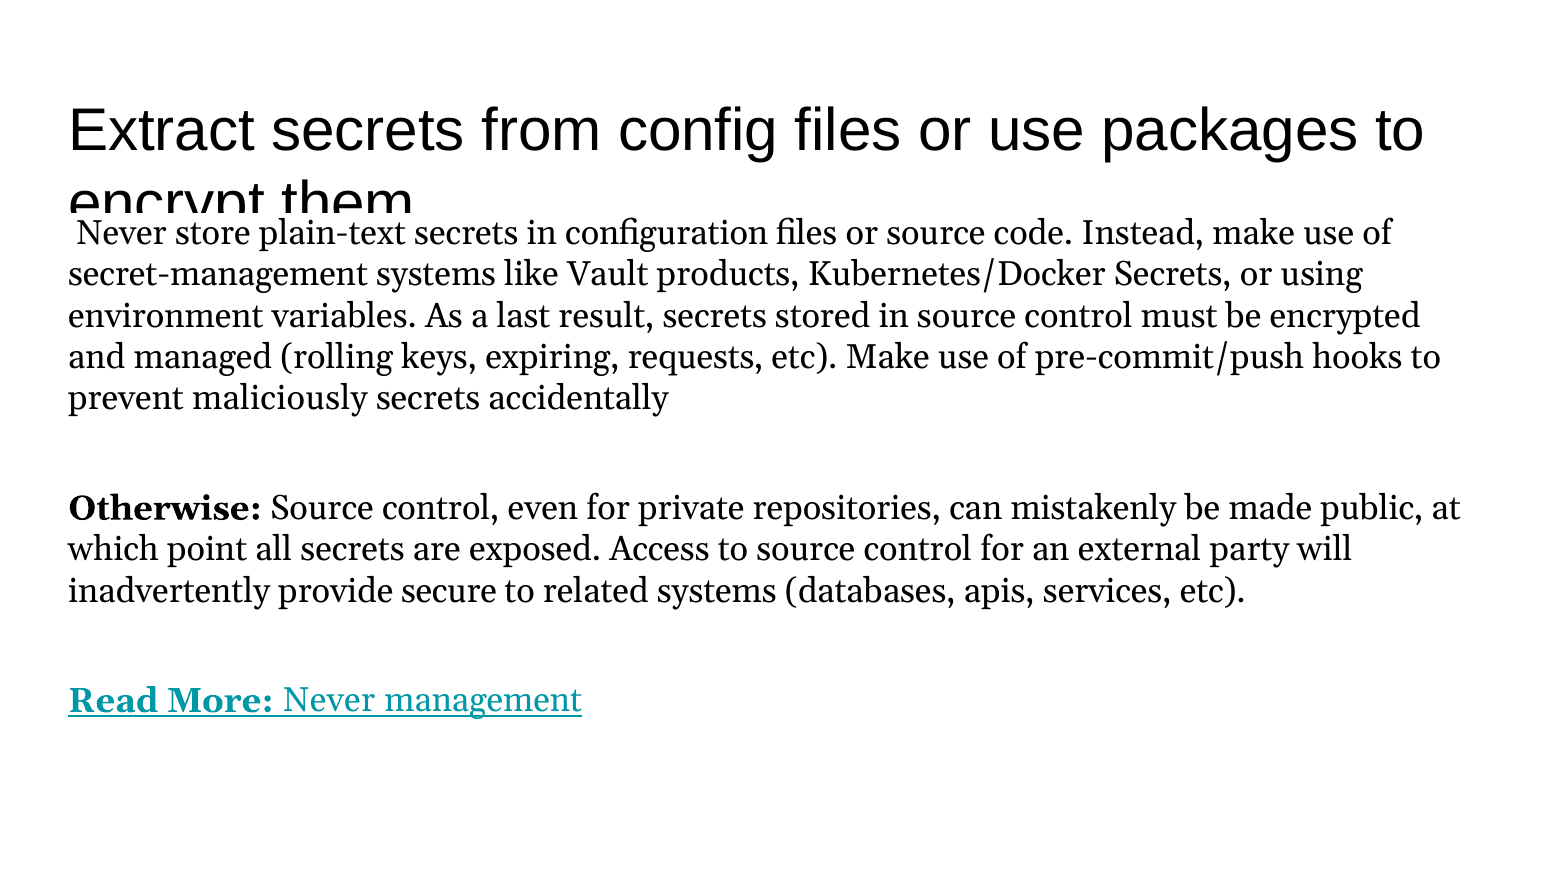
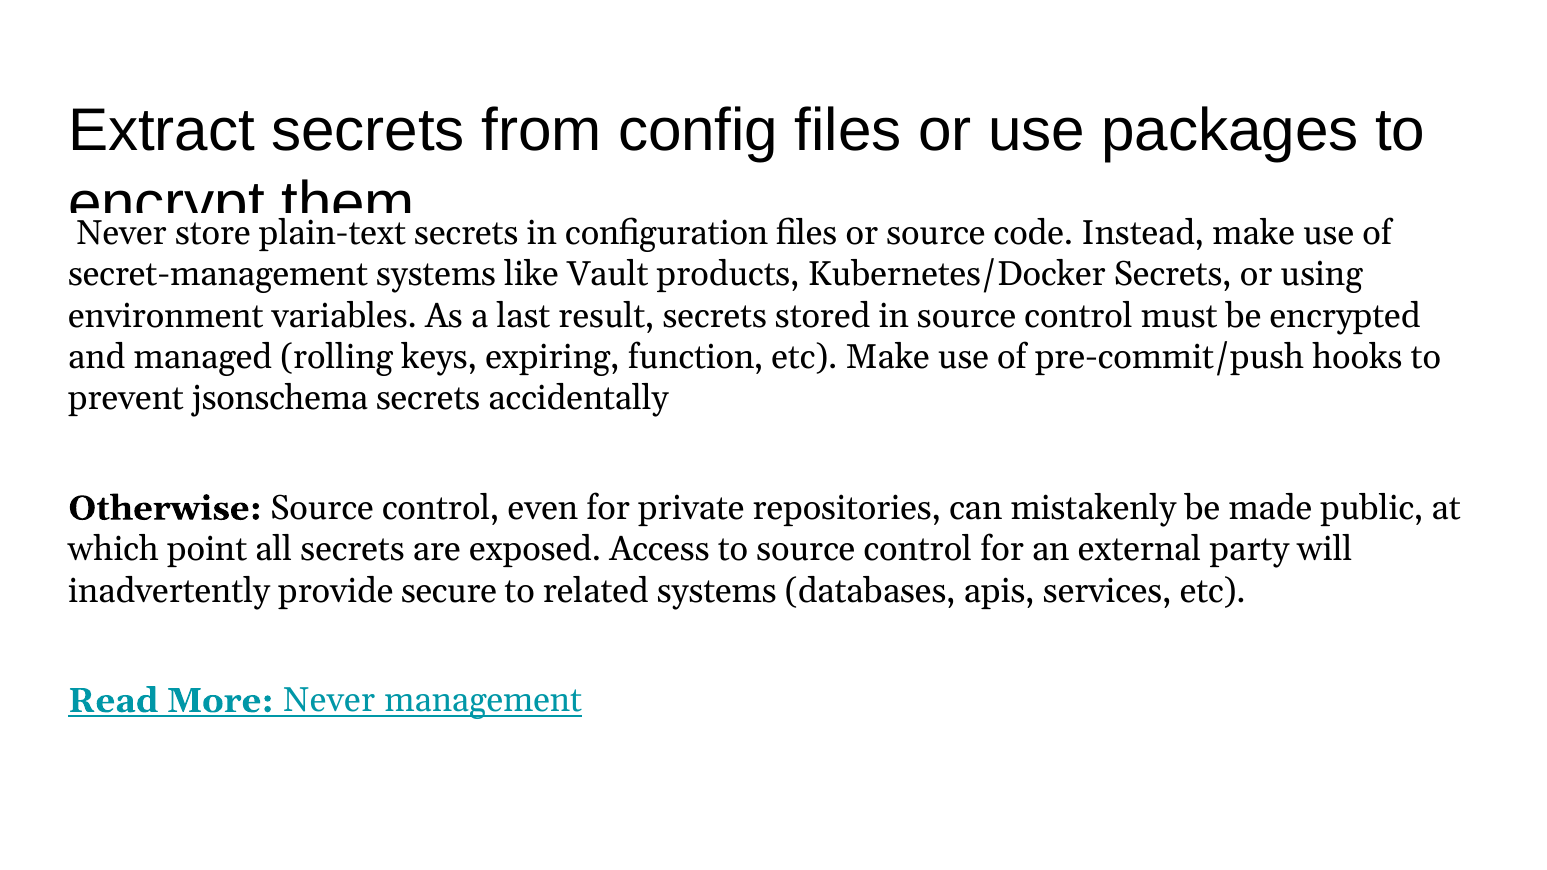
requests: requests -> function
maliciously: maliciously -> jsonschema
